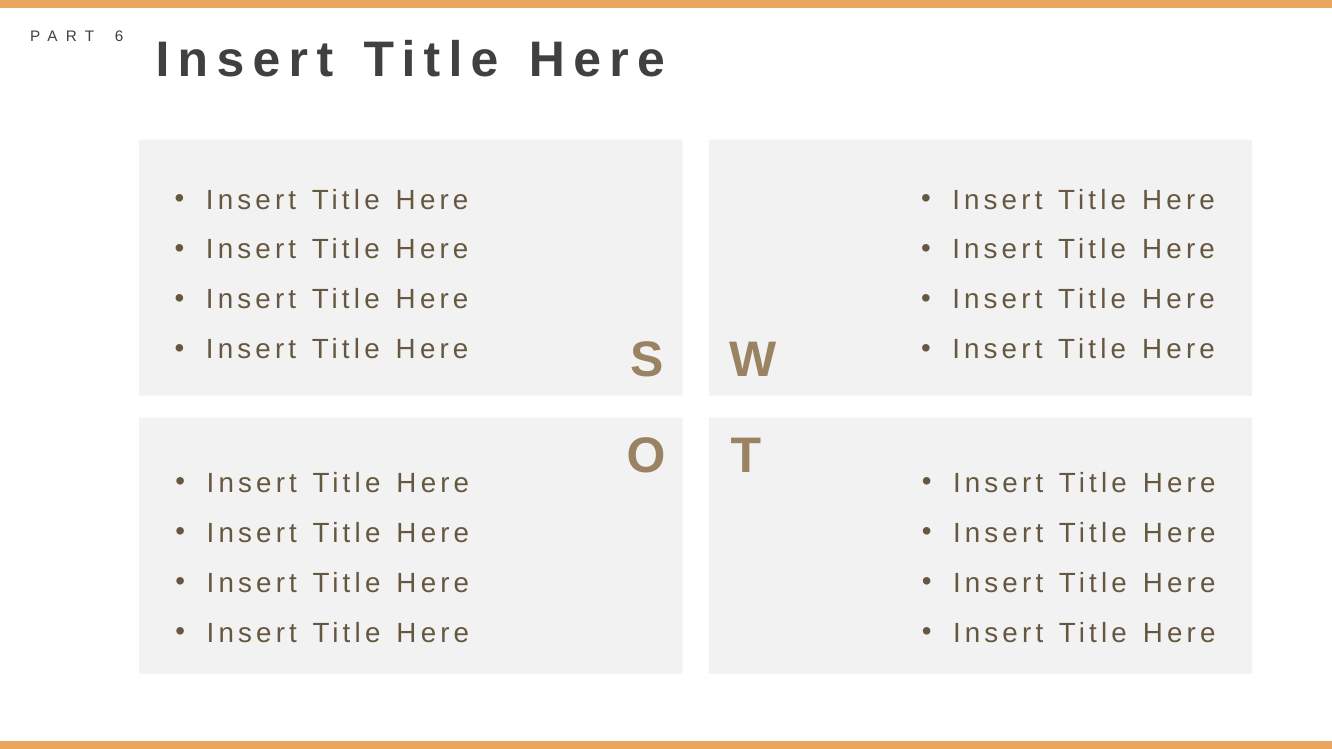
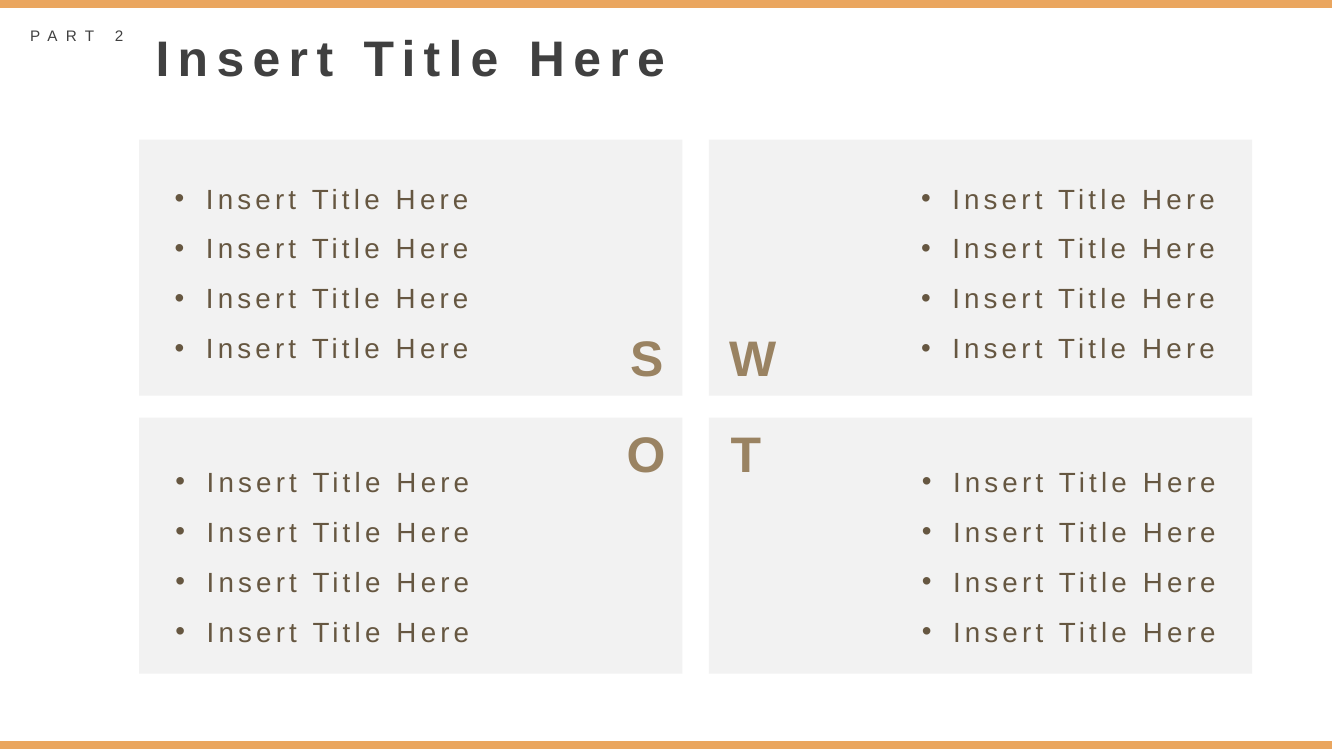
6: 6 -> 2
